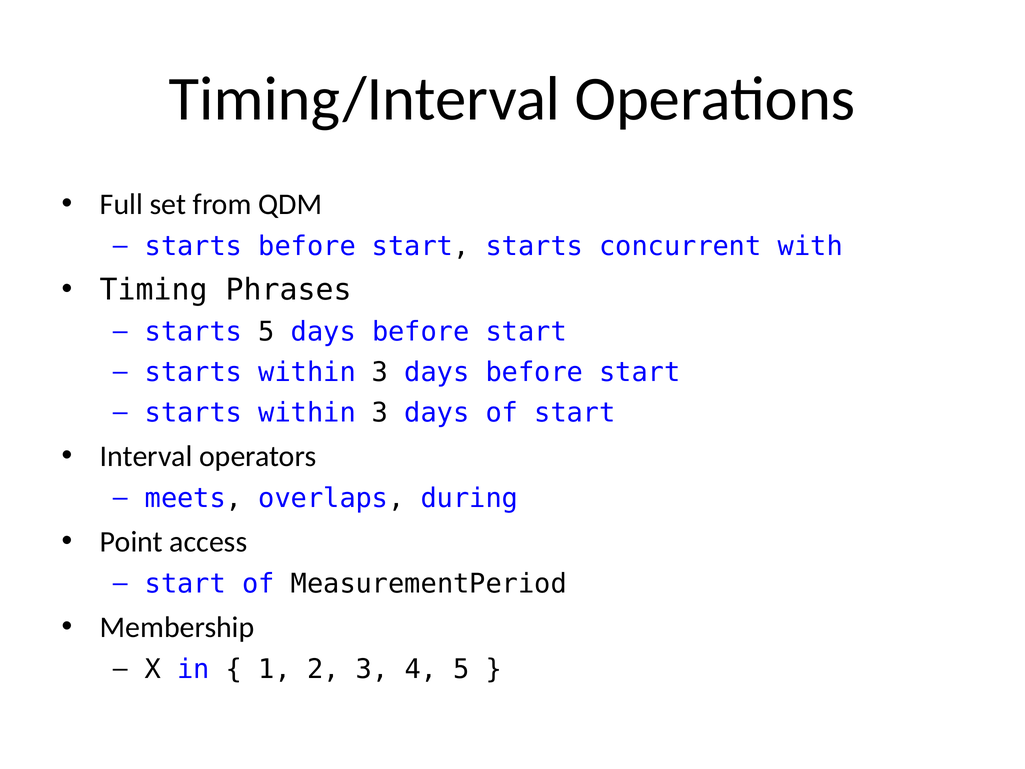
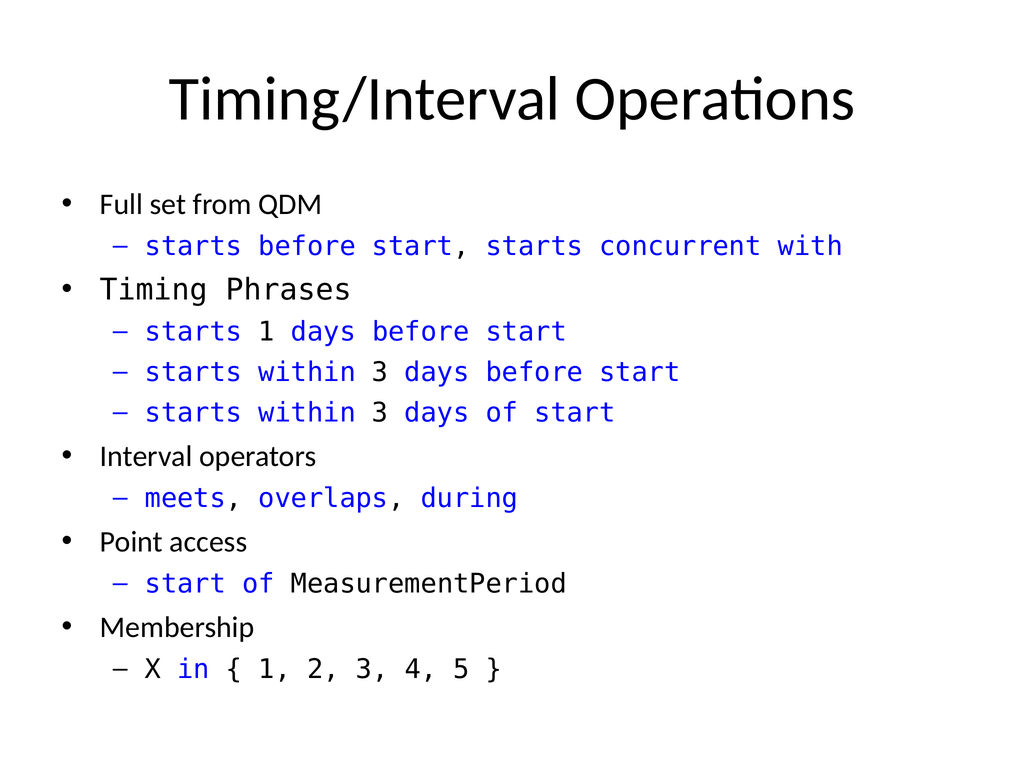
starts 5: 5 -> 1
